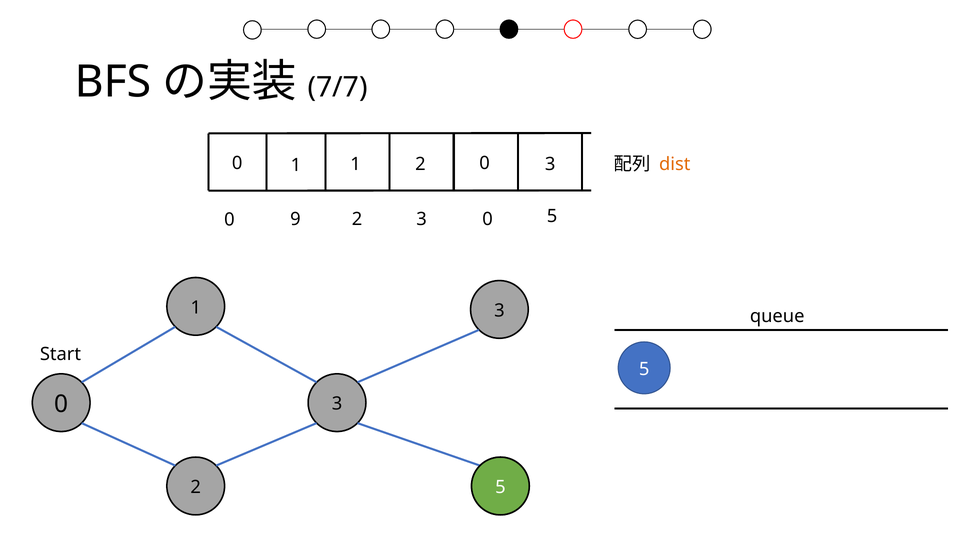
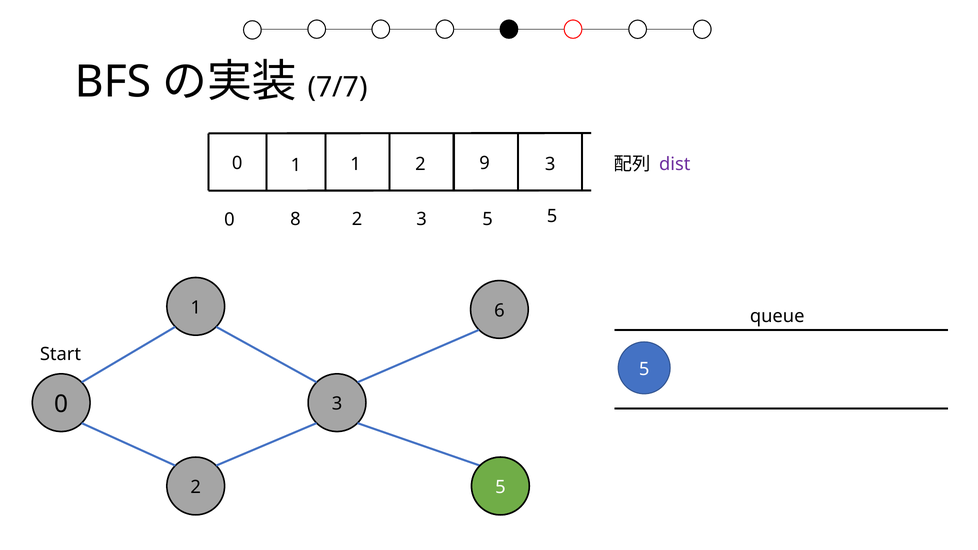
dist colour: orange -> purple
0 at (484, 163): 0 -> 9
9: 9 -> 8
3 0: 0 -> 5
1 3: 3 -> 6
